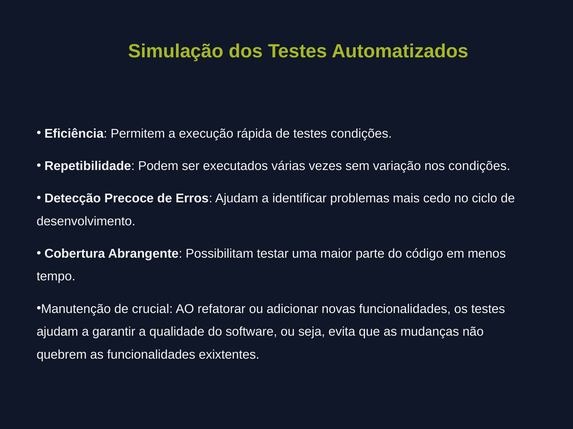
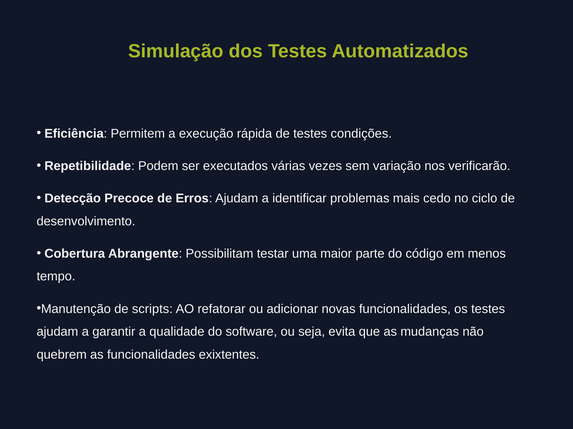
nos condições: condições -> verificarão
crucial: crucial -> scripts
